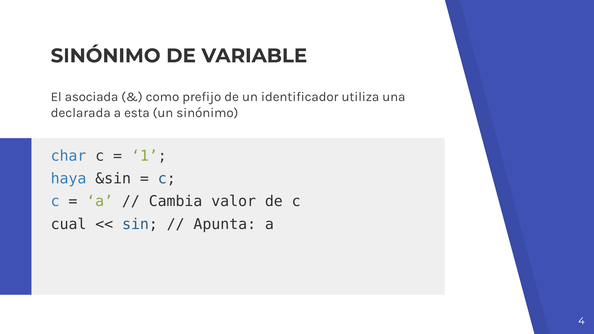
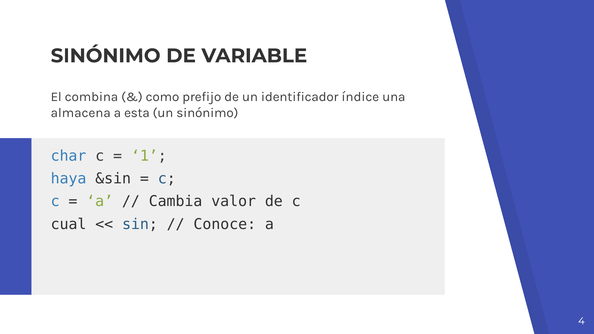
asociada: asociada -> combina
utiliza: utiliza -> índice
declarada: declarada -> almacena
Apunta: Apunta -> Conoce
